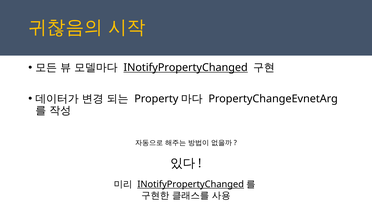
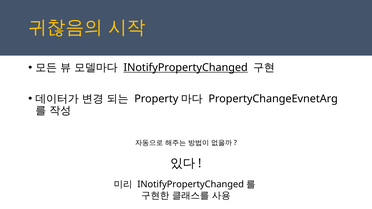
INotifyPropertyChanged at (191, 185) underline: present -> none
